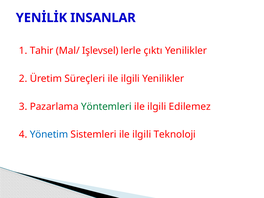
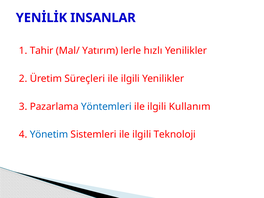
Işlevsel: Işlevsel -> Yatırım
çıktı: çıktı -> hızlı
Yöntemleri colour: green -> blue
Edilemez: Edilemez -> Kullanım
